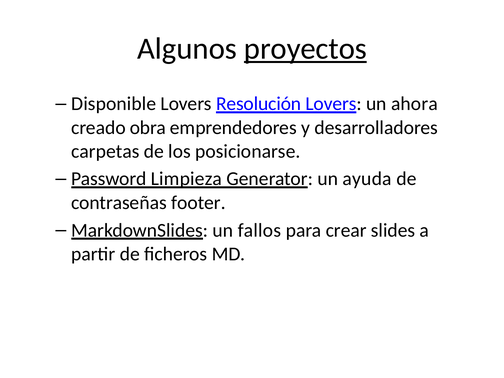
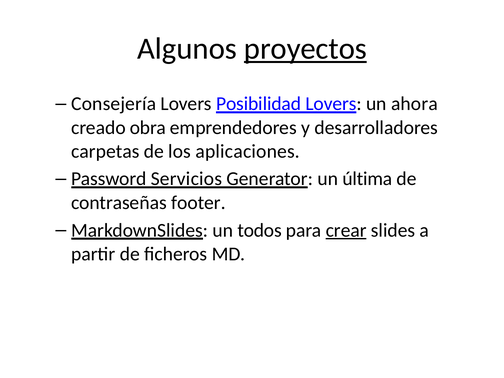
Disponible: Disponible -> Consejería
Resolución: Resolución -> Posibilidad
posicionarse: posicionarse -> aplicaciones
Limpieza: Limpieza -> Servicios
ayuda: ayuda -> última
fallos: fallos -> todos
crear underline: none -> present
